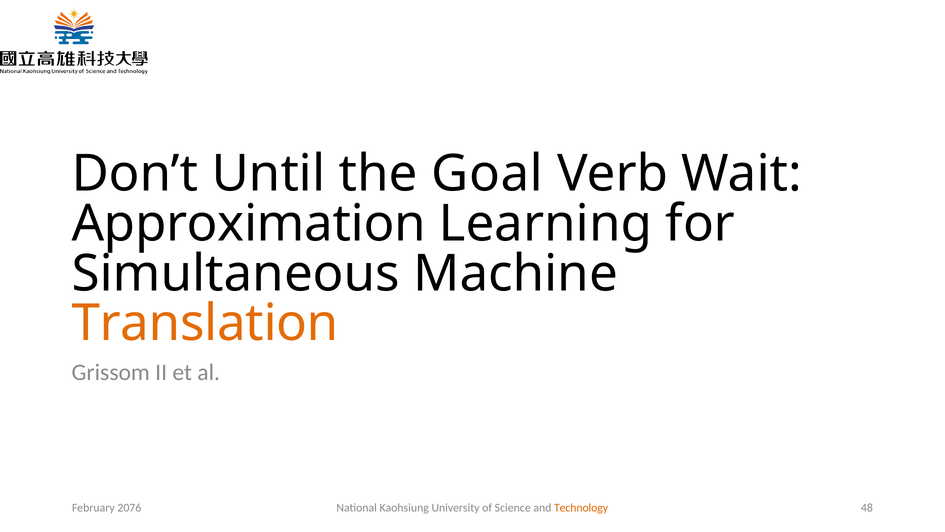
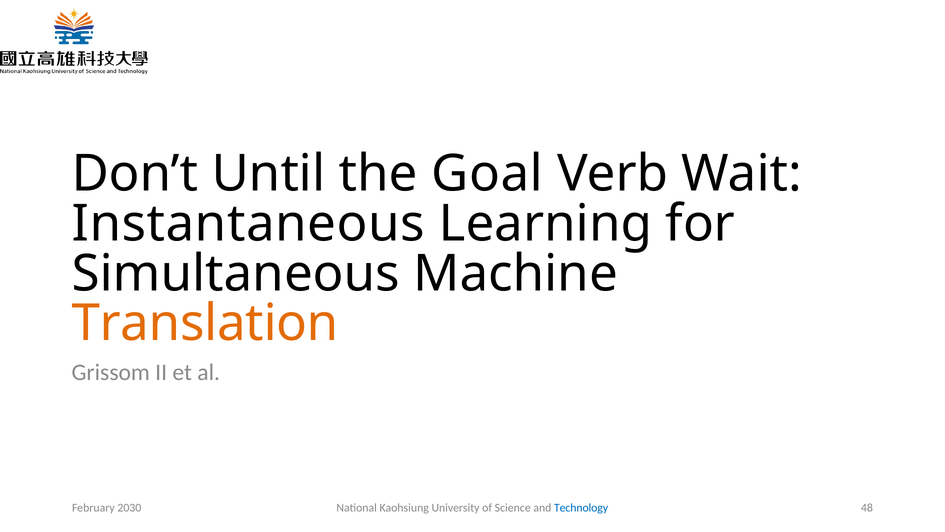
Approximation: Approximation -> Instantaneous
Technology colour: orange -> blue
2076: 2076 -> 2030
